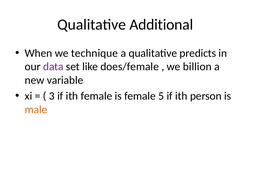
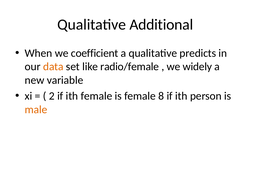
technique: technique -> coefficient
data colour: purple -> orange
does/female: does/female -> radio/female
billion: billion -> widely
3: 3 -> 2
5: 5 -> 8
